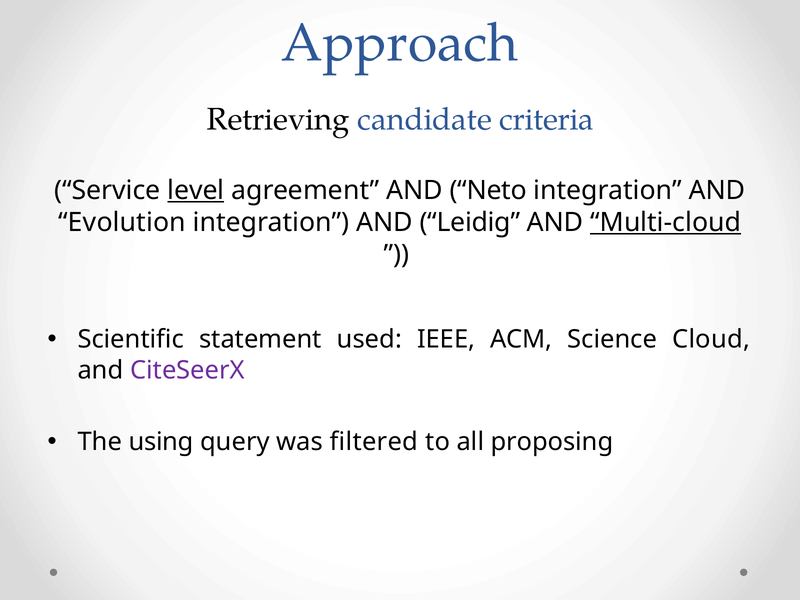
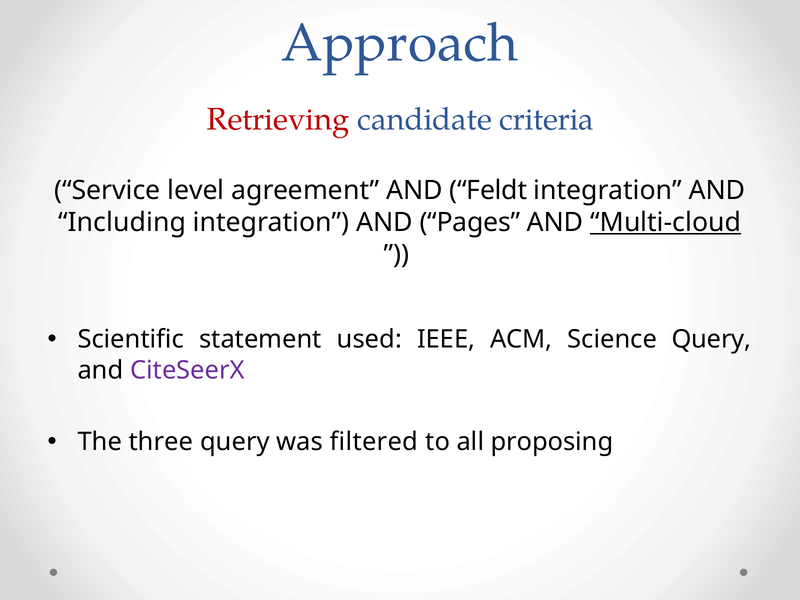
Retrieving colour: black -> red
level underline: present -> none
Neto: Neto -> Feldt
Evolution: Evolution -> Including
Leidig: Leidig -> Pages
Science Cloud: Cloud -> Query
using: using -> three
